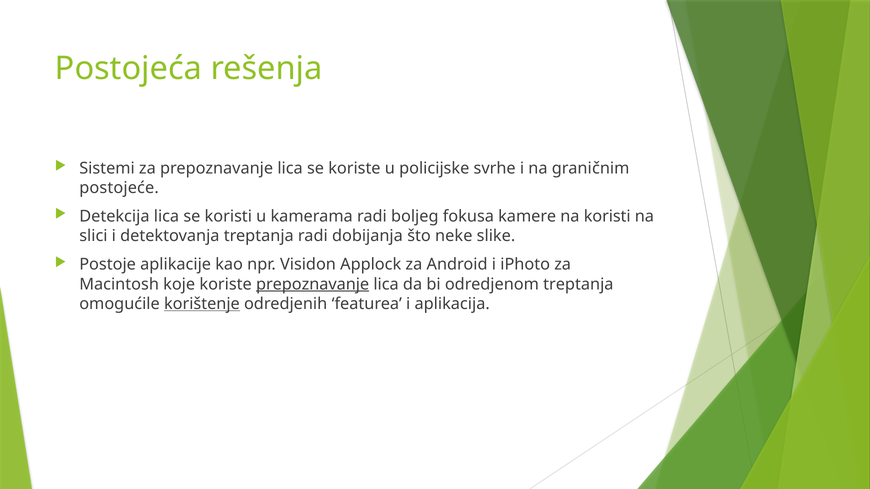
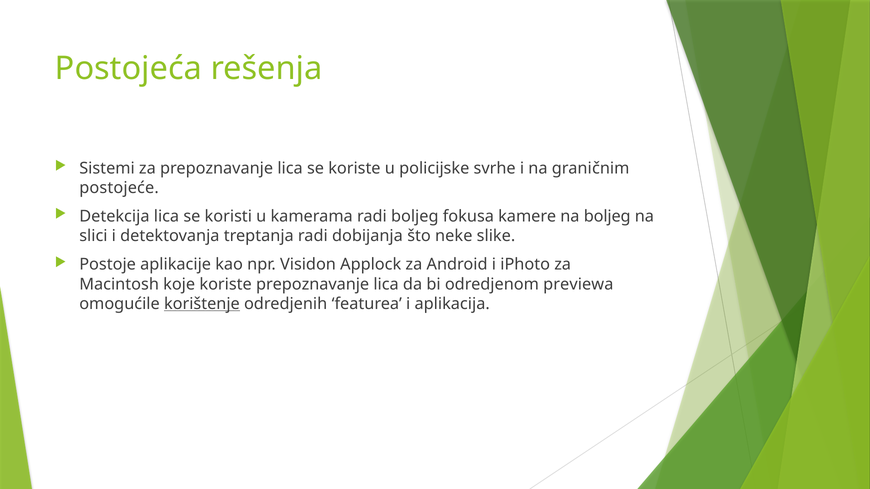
na koristi: koristi -> boljeg
prepoznavanje at (313, 284) underline: present -> none
odredjenom treptanja: treptanja -> previewa
